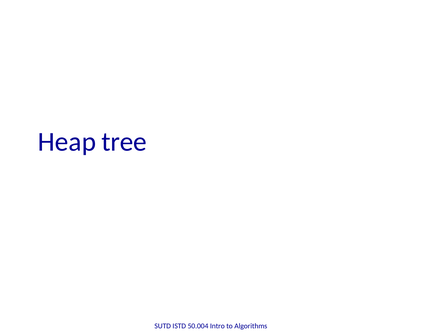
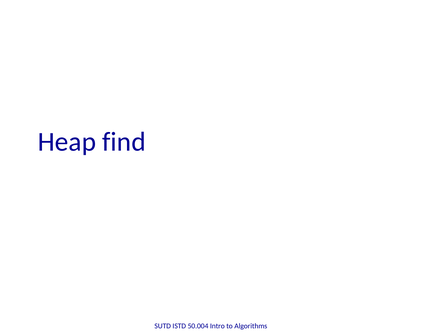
tree: tree -> find
